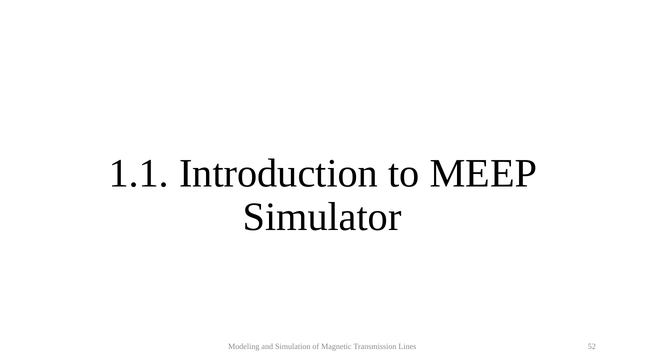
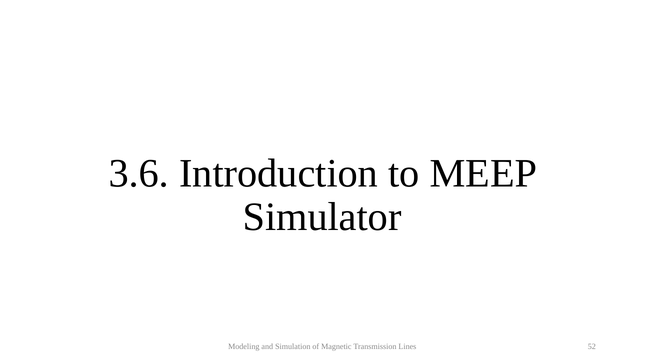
1.1: 1.1 -> 3.6
